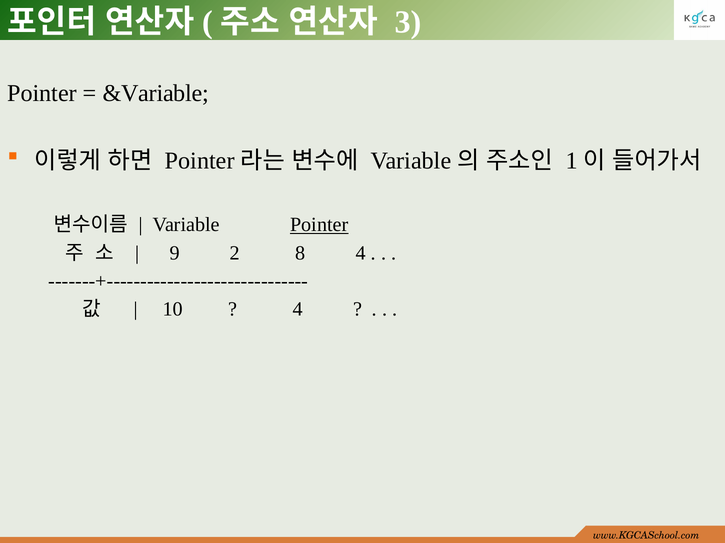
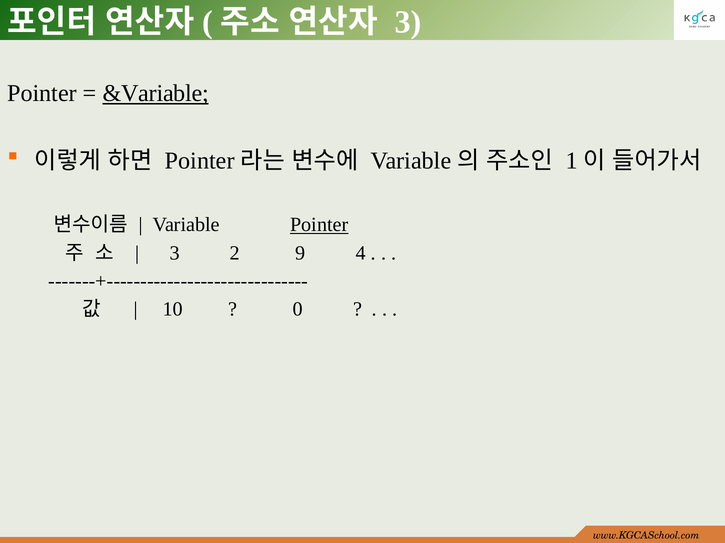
&Variable underline: none -> present
9 at (175, 253): 9 -> 3
8: 8 -> 9
4 at (298, 310): 4 -> 0
